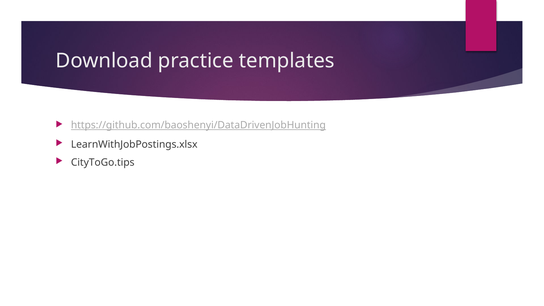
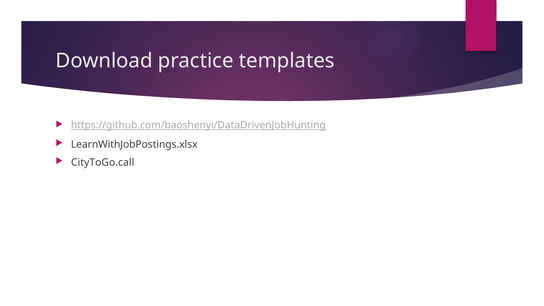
CityToGo.tips: CityToGo.tips -> CityToGo.call
